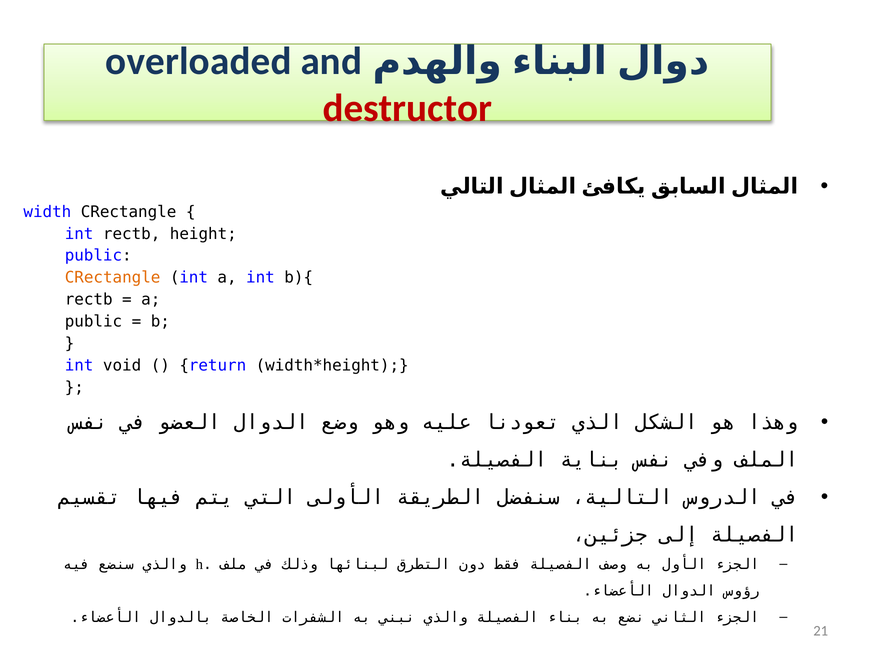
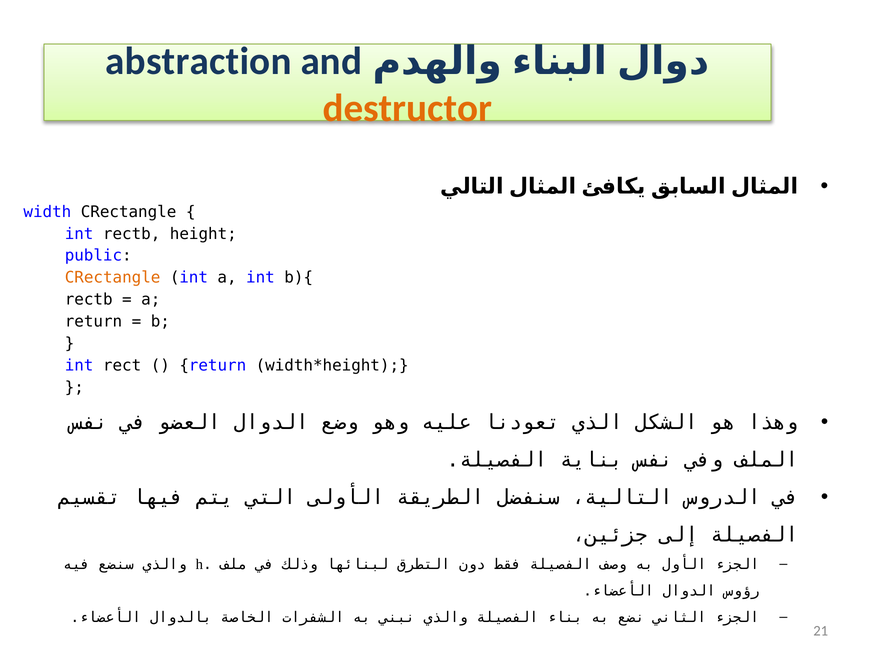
overloaded: overloaded -> abstraction
destructor colour: red -> orange
public at (93, 322): public -> return
void: void -> rect
